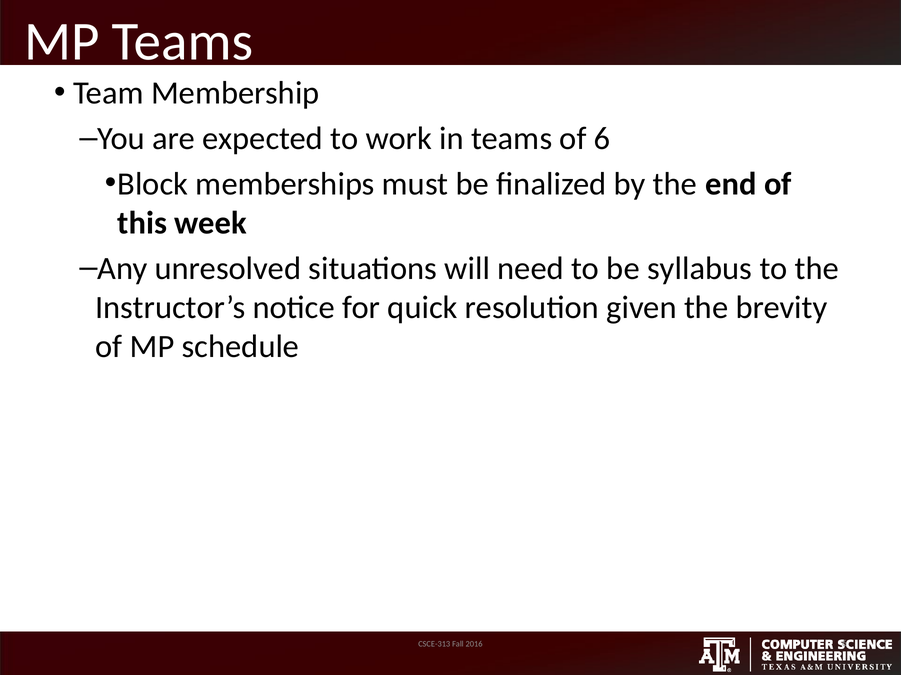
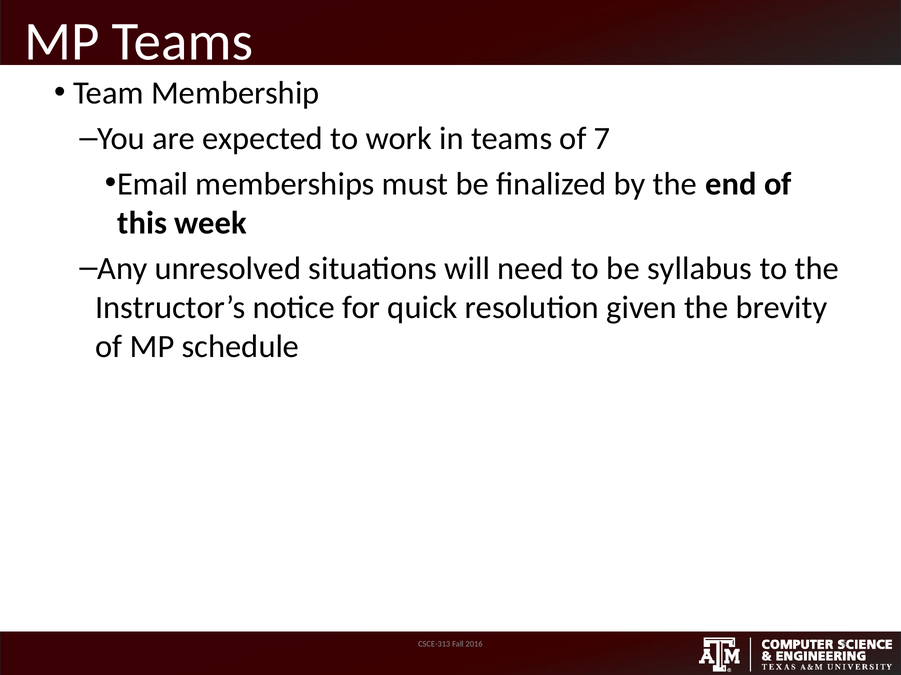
of 6: 6 -> 7
Block: Block -> Email
